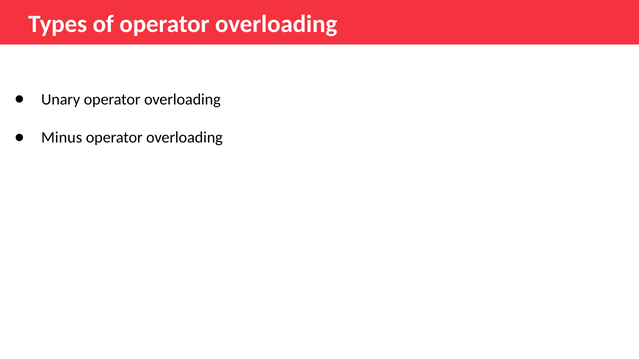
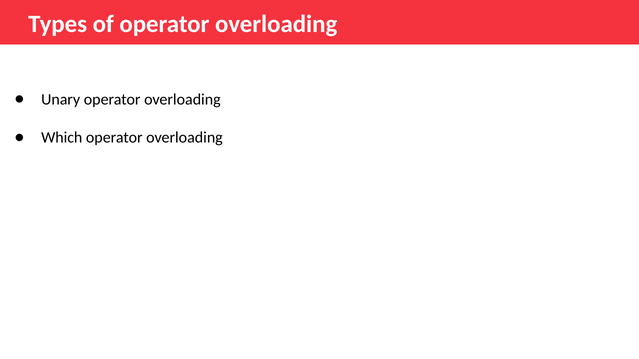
Minus: Minus -> Which
